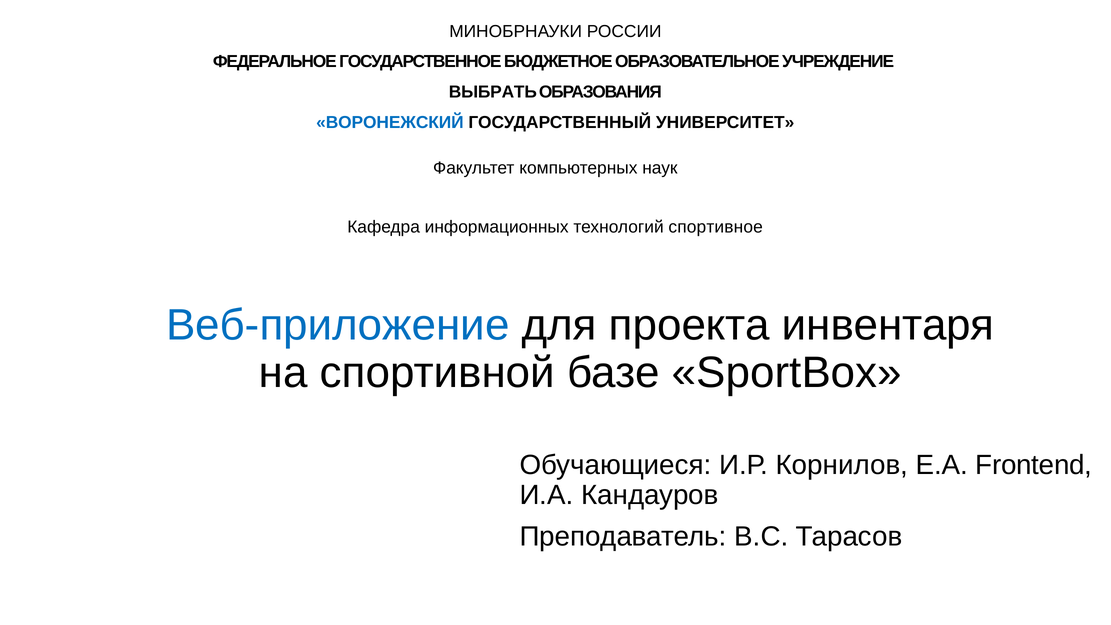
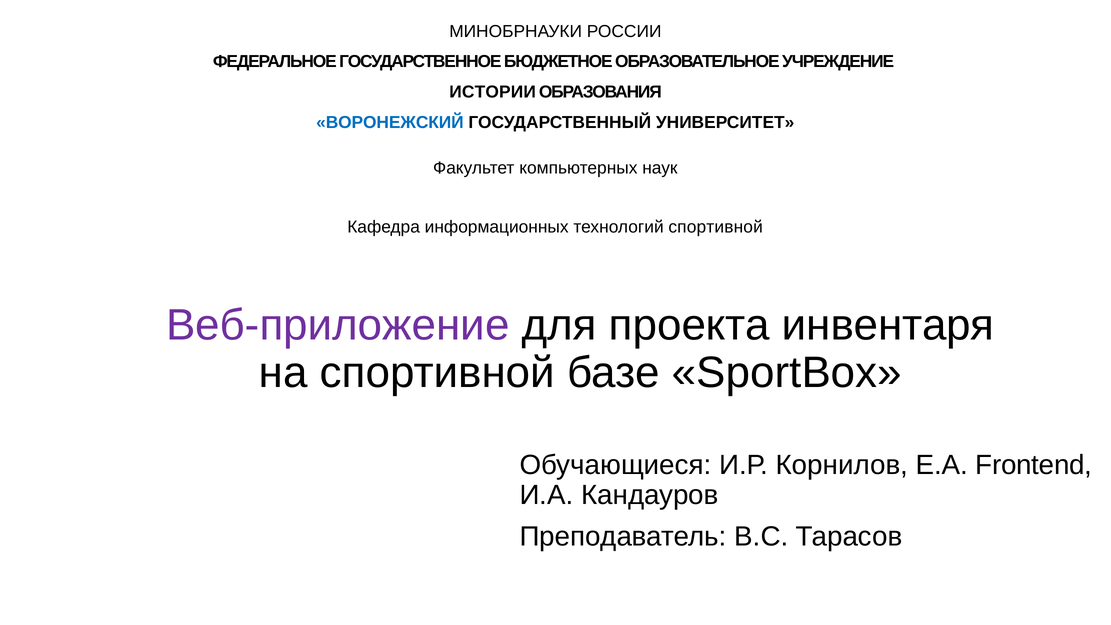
ВЫБРАТЬ: ВЫБРАТЬ -> ИСТОРИИ
технологий спортивное: спортивное -> спортивной
Веб-приложение colour: blue -> purple
